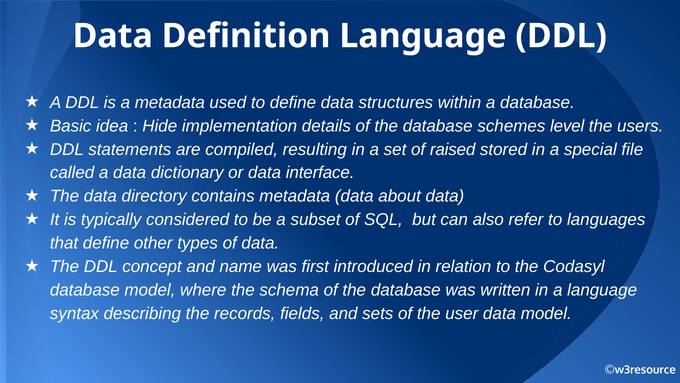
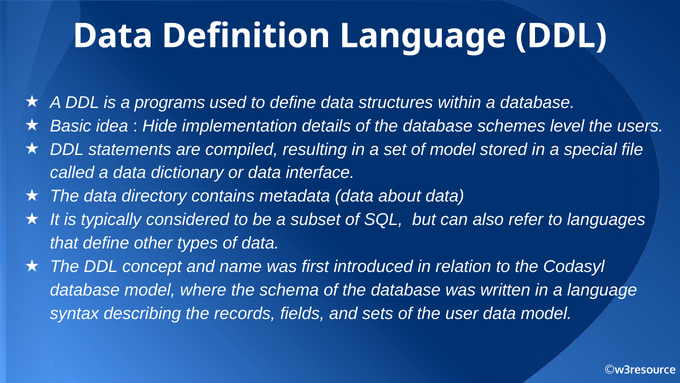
a metadata: metadata -> programs
of raised: raised -> model
